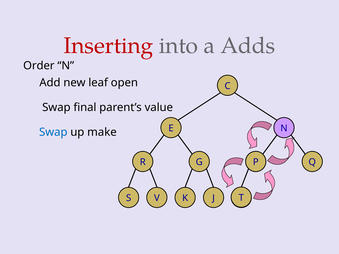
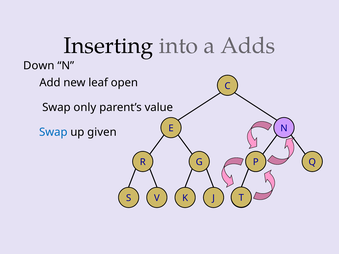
Inserting colour: red -> black
Order: Order -> Down
final: final -> only
make: make -> given
